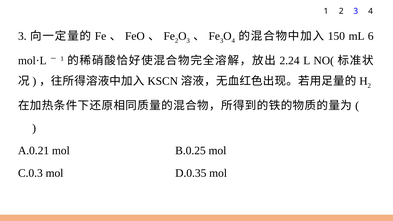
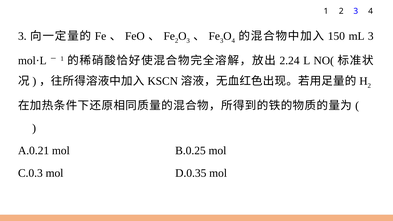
mL 6: 6 -> 3
